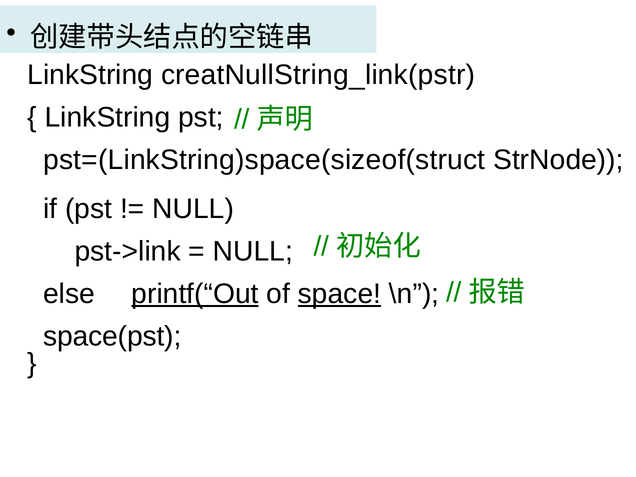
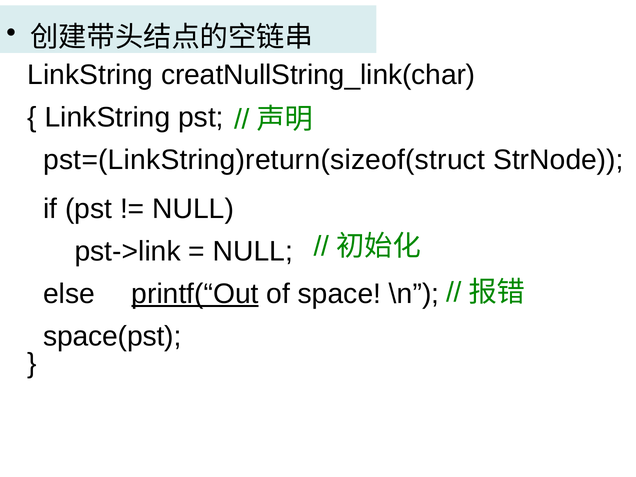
creatNullString_link(pstr: creatNullString_link(pstr -> creatNullString_link(char
pst=(LinkString)space(sizeof(struct: pst=(LinkString)space(sizeof(struct -> pst=(LinkString)return(sizeof(struct
space underline: present -> none
